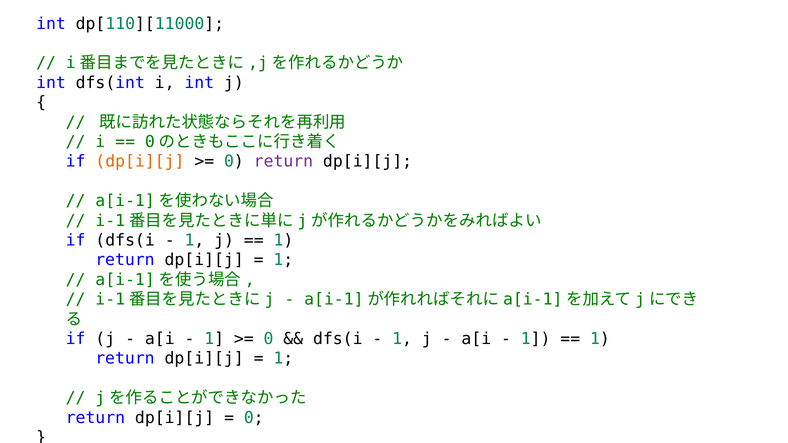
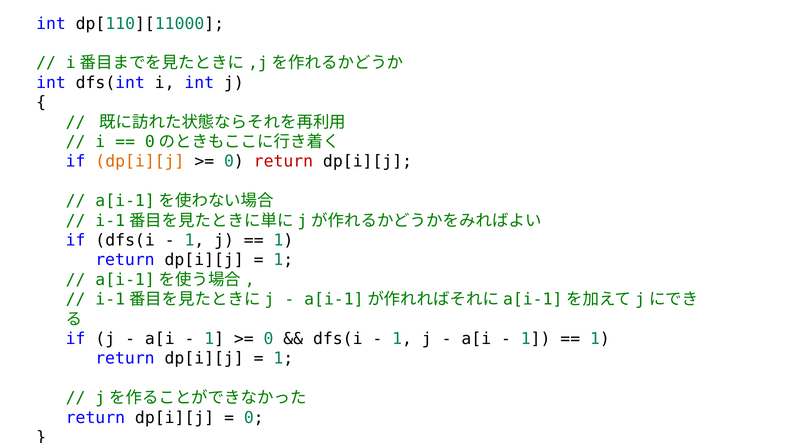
return at (283, 162) colour: purple -> red
